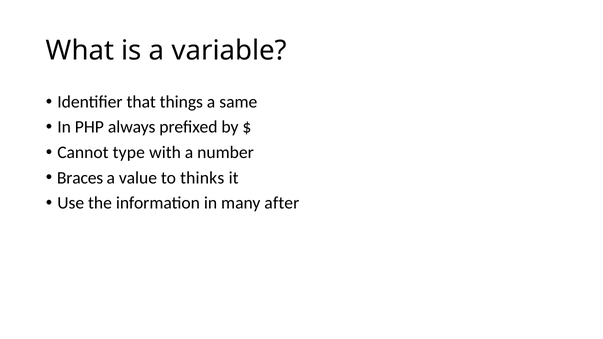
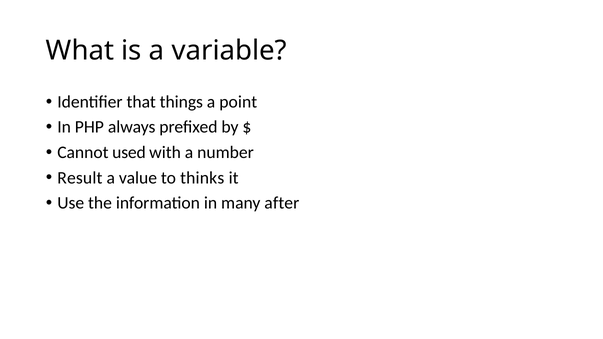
same: same -> point
type: type -> used
Braces: Braces -> Result
